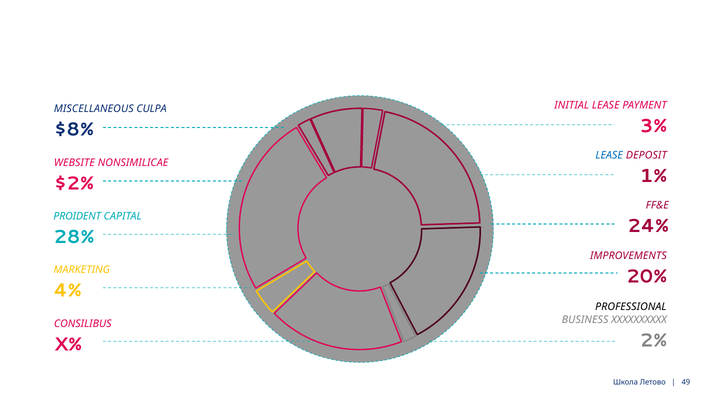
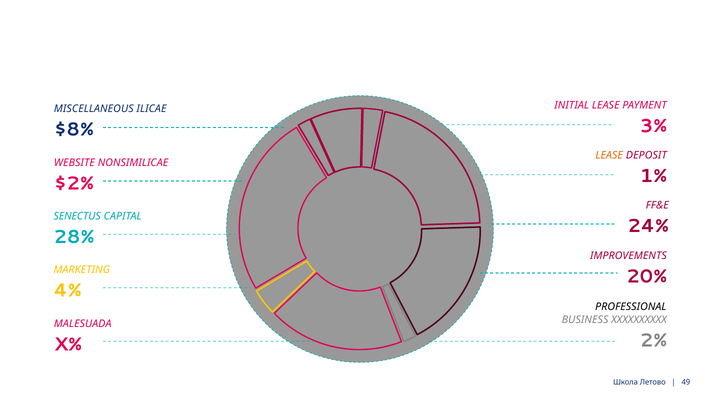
CULPA: CULPA -> ILICAE
LEASE at (609, 156) colour: blue -> orange
PROIDENT: PROIDENT -> SENECTUS
CONSILIBUS: CONSILIBUS -> MALESUADA
